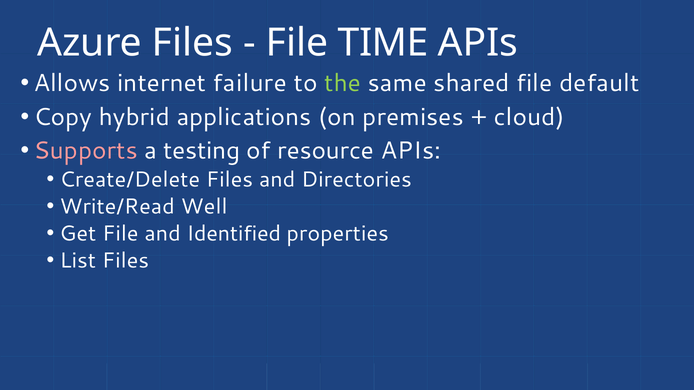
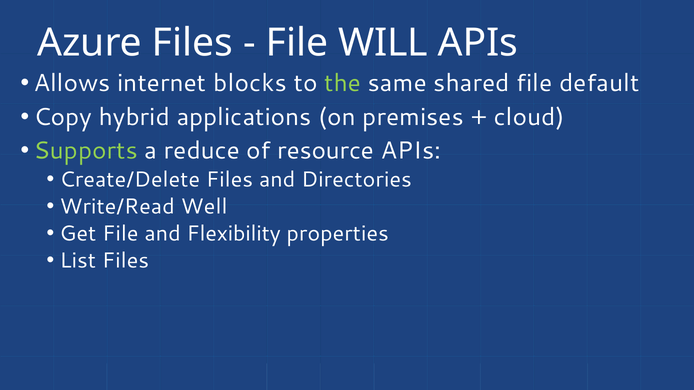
TIME: TIME -> WILL
failure: failure -> blocks
Supports colour: pink -> light green
testing: testing -> reduce
Identified: Identified -> Flexibility
